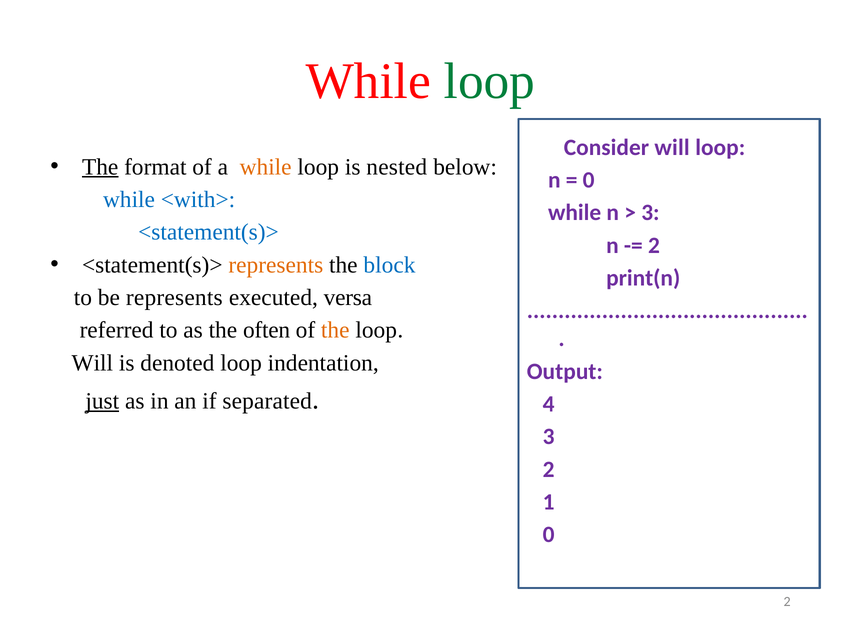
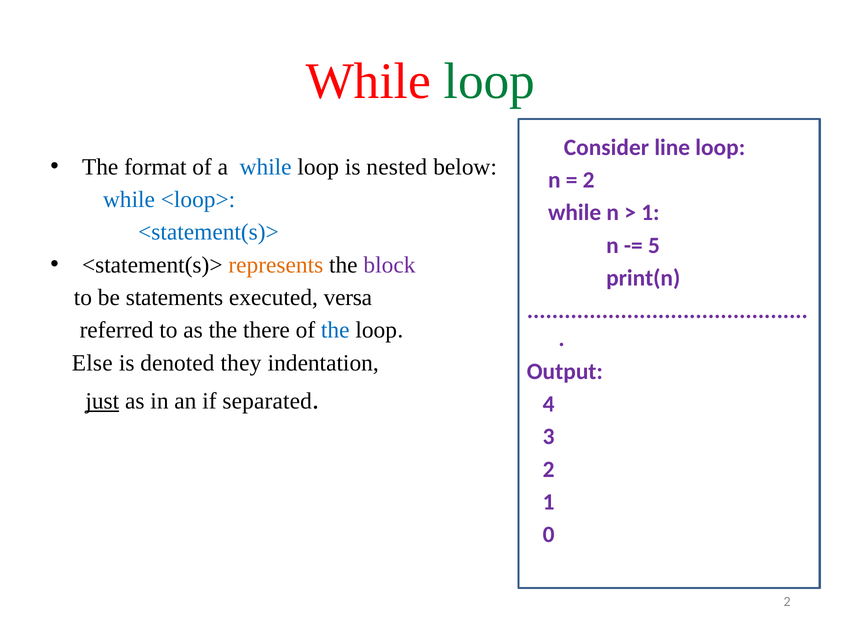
Consider will: will -> line
The at (100, 167) underline: present -> none
while at (266, 167) colour: orange -> blue
0 at (589, 180): 0 -> 2
<with>: <with> -> <loop>
3 at (650, 213): 3 -> 1
2 at (654, 246): 2 -> 5
block colour: blue -> purple
be represents: represents -> statements
often: often -> there
the at (335, 331) colour: orange -> blue
Will at (92, 363): Will -> Else
denoted loop: loop -> they
